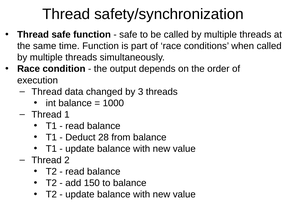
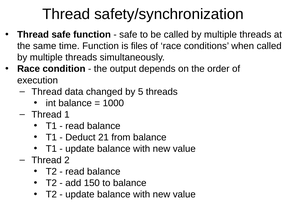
part: part -> files
3: 3 -> 5
28: 28 -> 21
